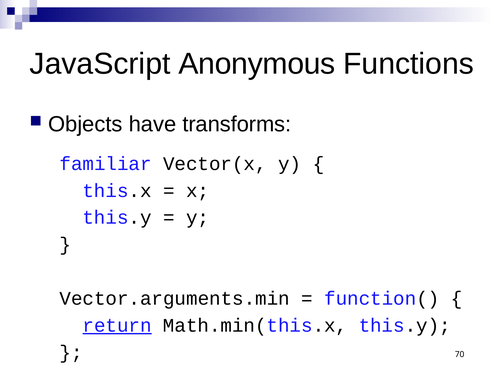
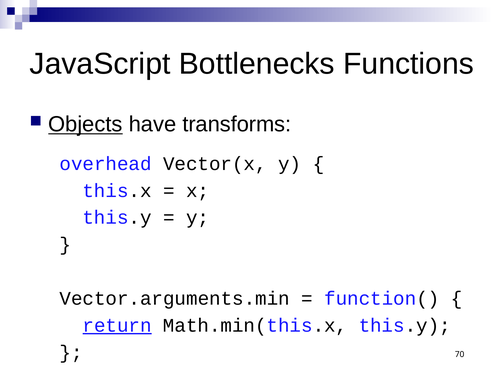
Anonymous: Anonymous -> Bottlenecks
Objects underline: none -> present
familiar: familiar -> overhead
